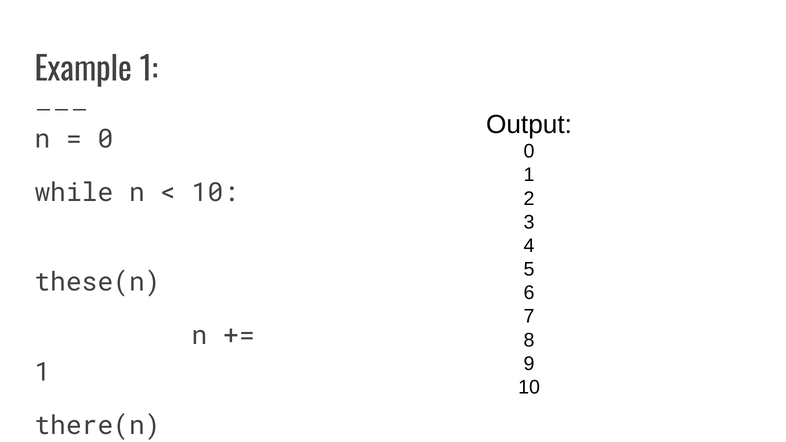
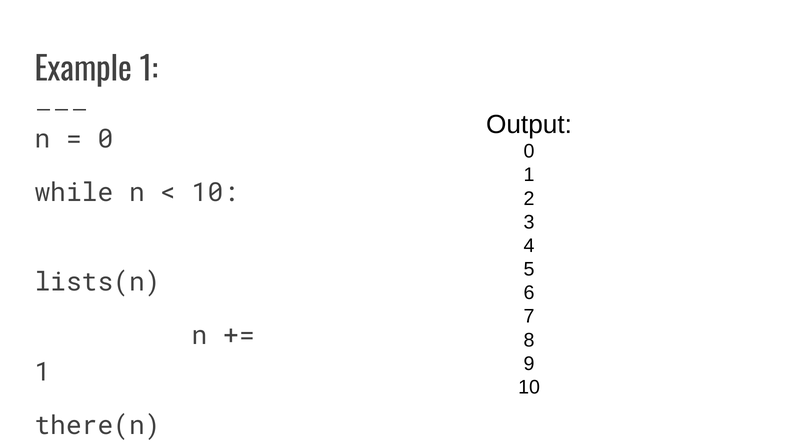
these(n: these(n -> lists(n
